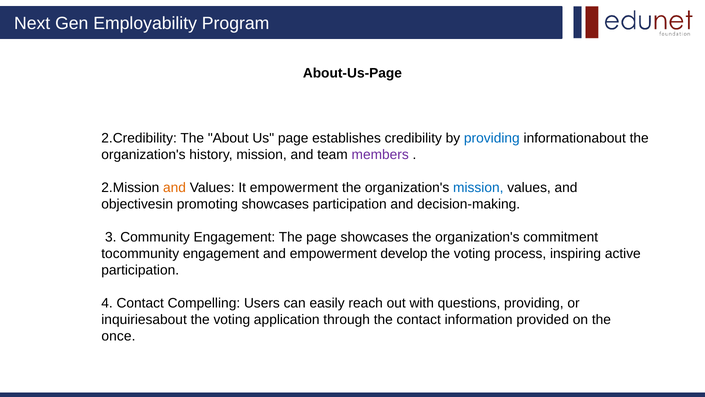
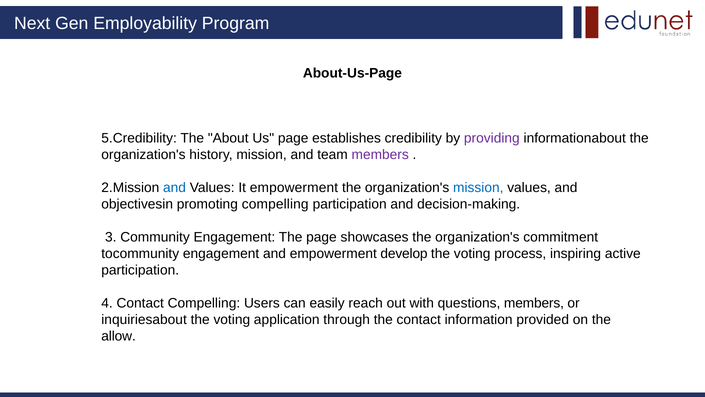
2.Credibility: 2.Credibility -> 5.Credibility
providing at (492, 138) colour: blue -> purple
and at (175, 188) colour: orange -> blue
promoting showcases: showcases -> compelling
questions providing: providing -> members
once: once -> allow
